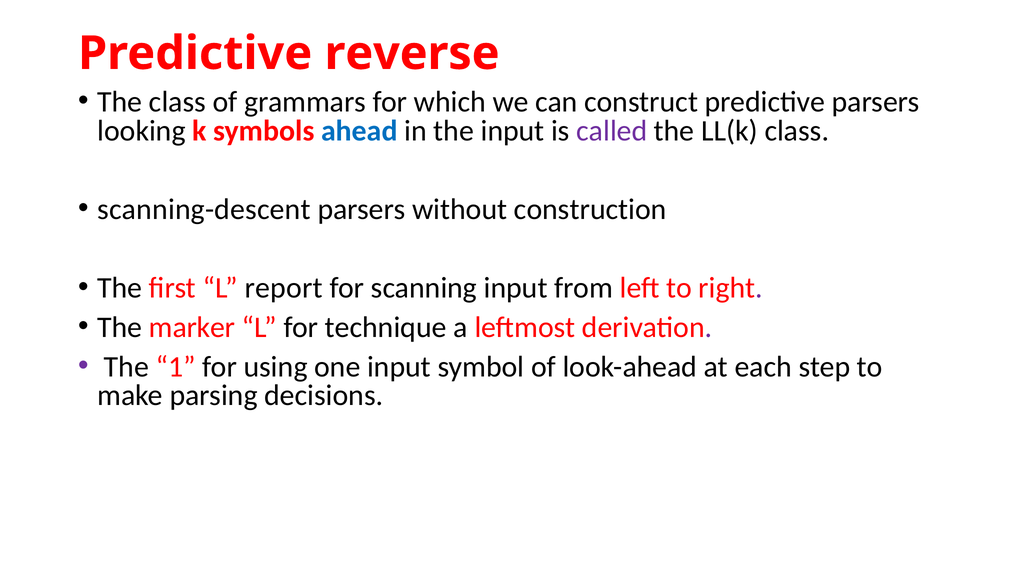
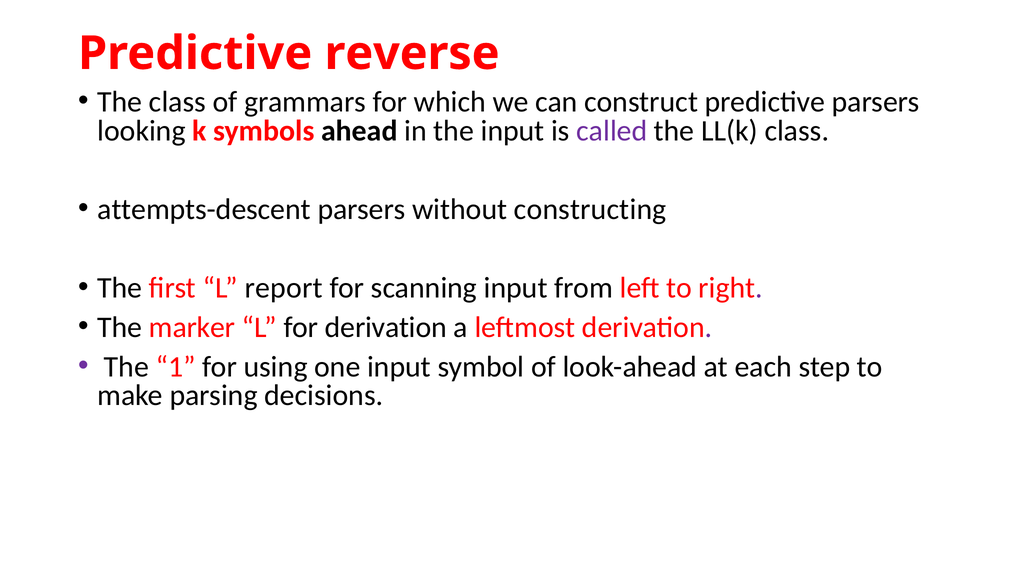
ahead colour: blue -> black
scanning-descent: scanning-descent -> attempts-descent
construction: construction -> constructing
for technique: technique -> derivation
